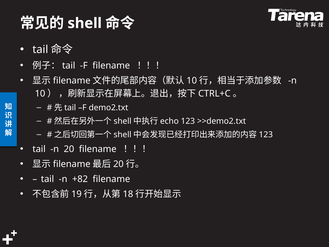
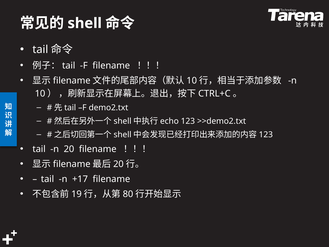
+82: +82 -> +17
18: 18 -> 80
